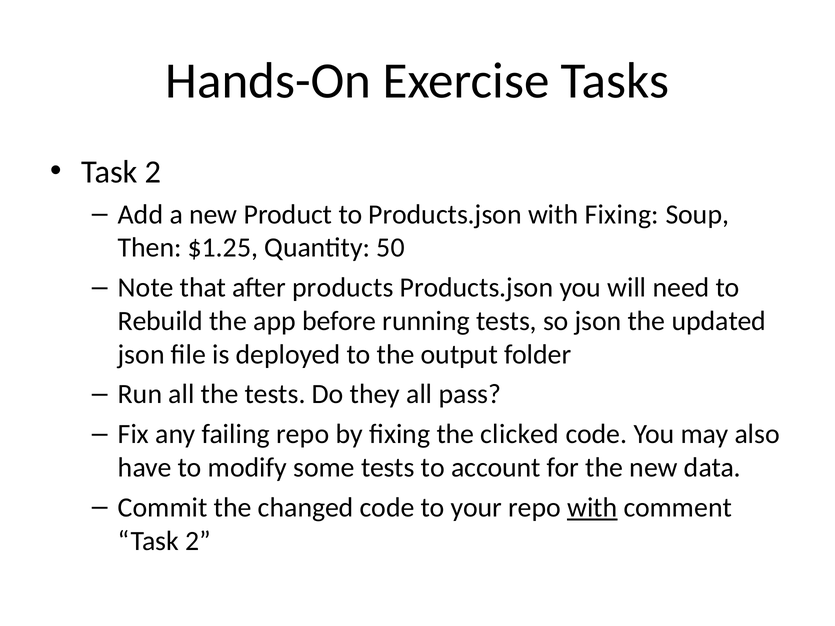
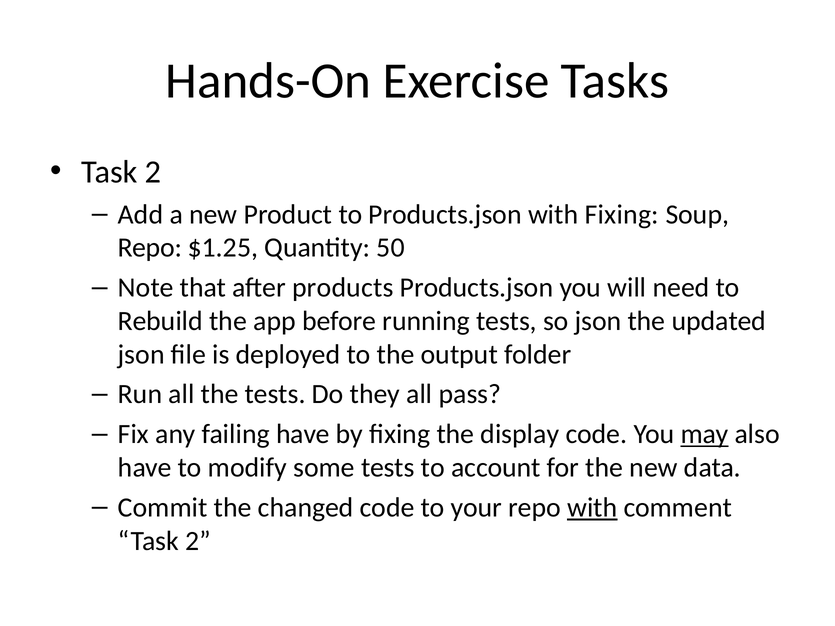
Then at (150, 248): Then -> Repo
failing repo: repo -> have
clicked: clicked -> display
may underline: none -> present
